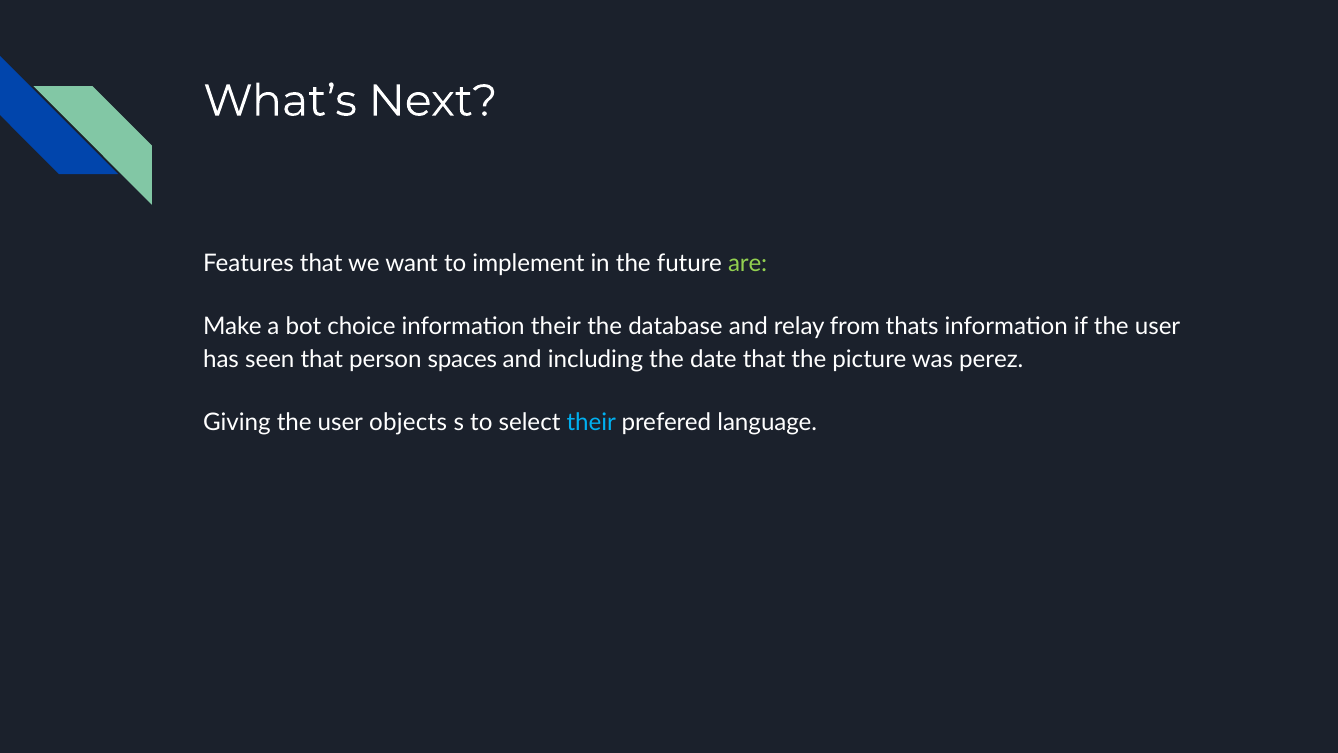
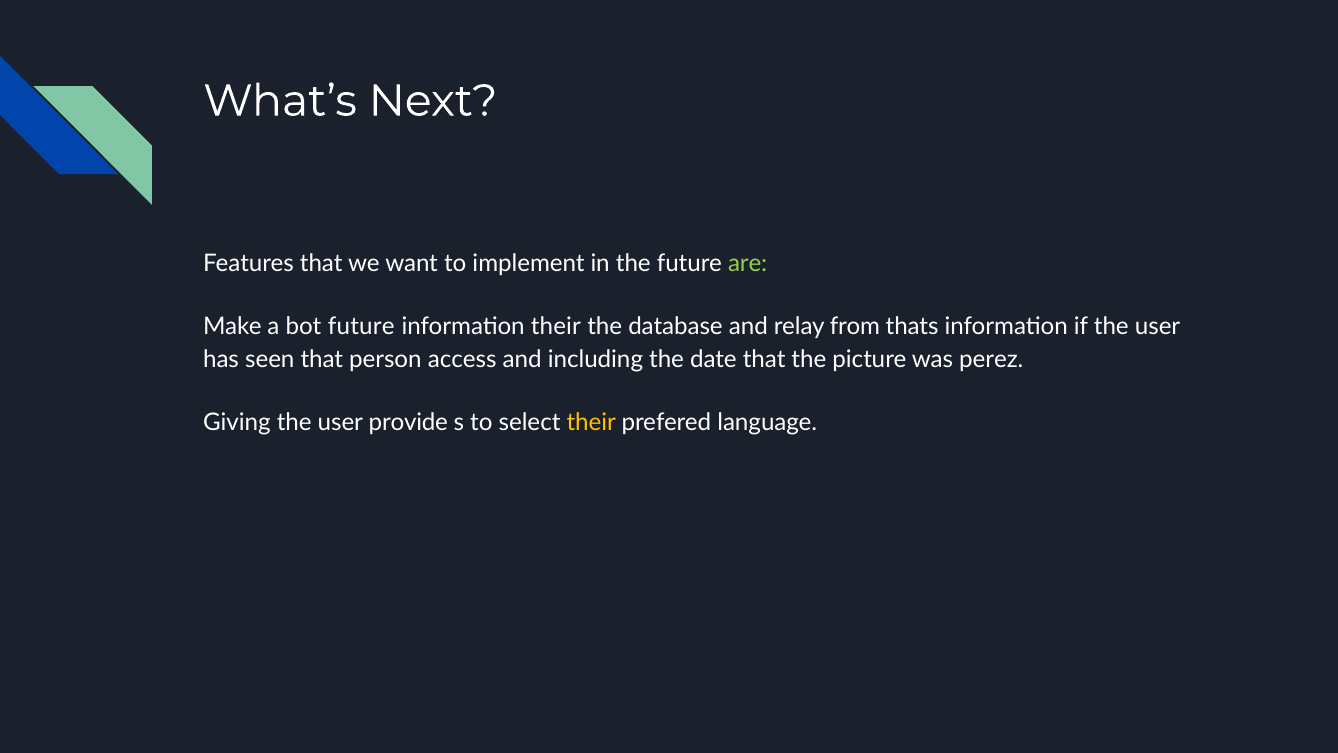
bot choice: choice -> future
spaces: spaces -> access
objects: objects -> provide
their at (591, 423) colour: light blue -> yellow
